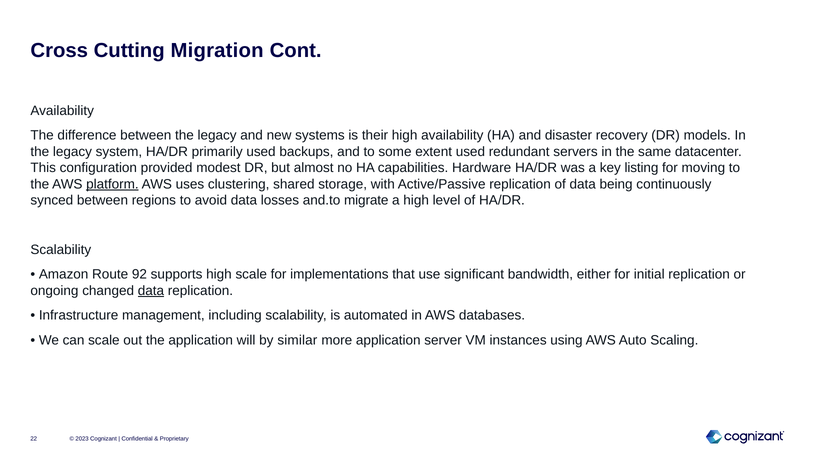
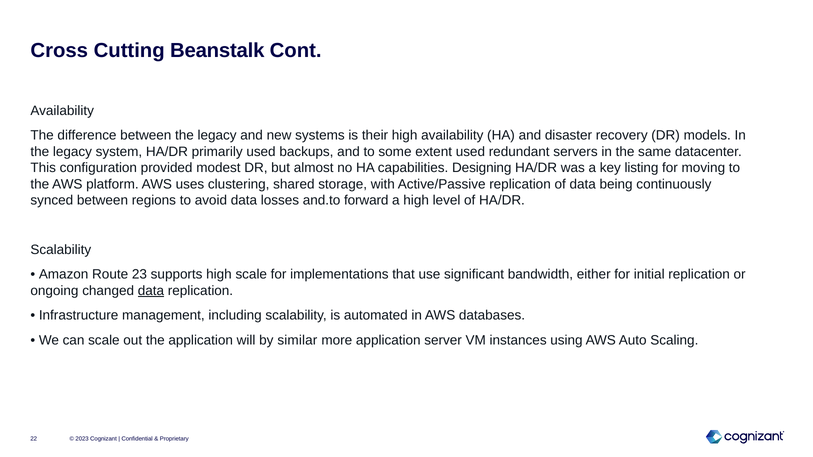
Migration: Migration -> Beanstalk
Hardware: Hardware -> Designing
platform underline: present -> none
migrate: migrate -> forward
92: 92 -> 23
